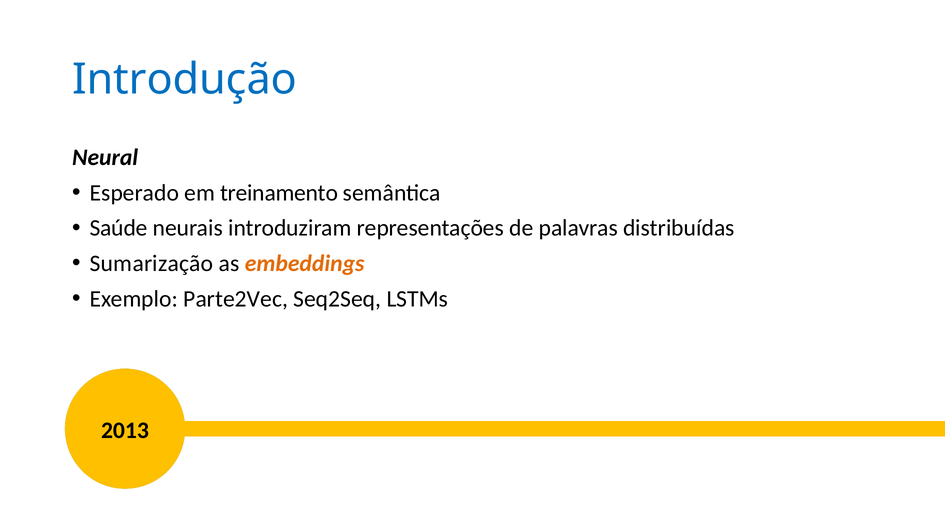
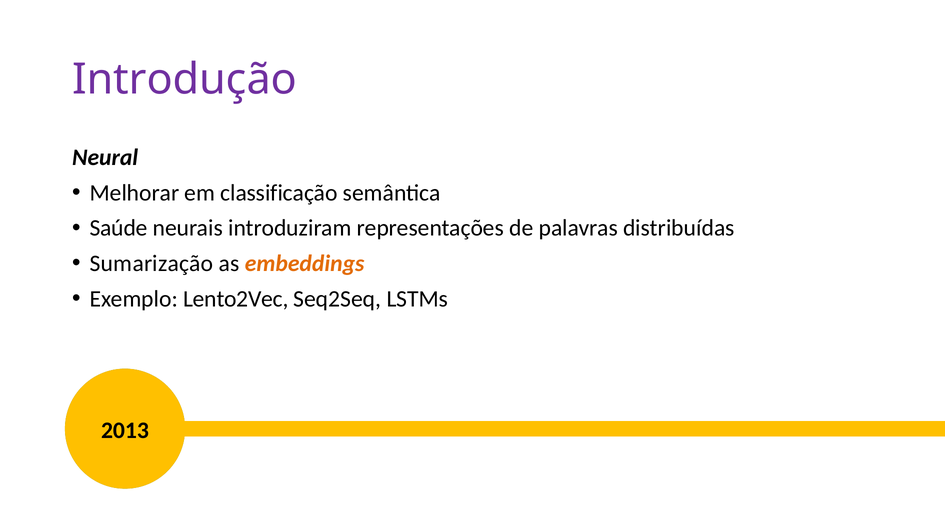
Introdução colour: blue -> purple
Esperado: Esperado -> Melhorar
treinamento: treinamento -> classificação
Parte2Vec: Parte2Vec -> Lento2Vec
